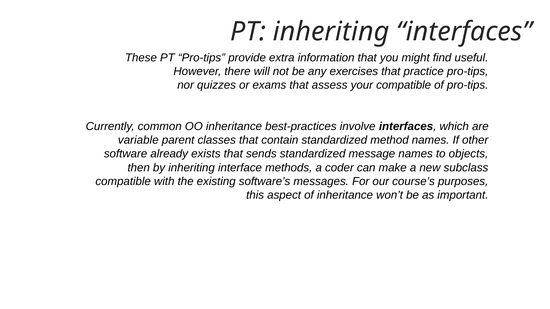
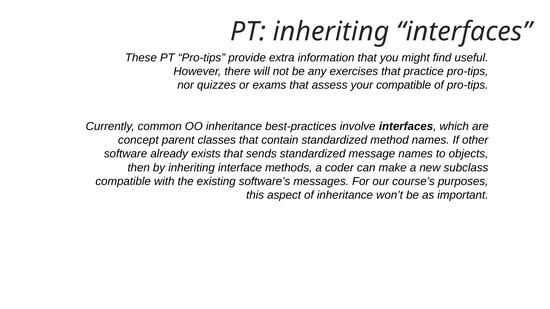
variable: variable -> concept
